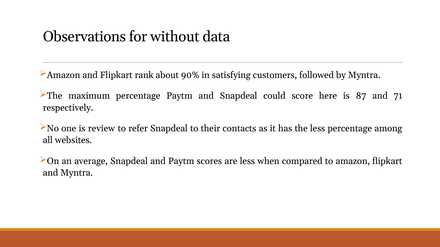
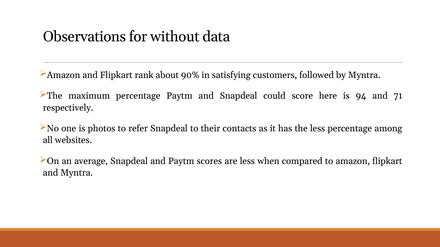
87: 87 -> 94
review: review -> photos
